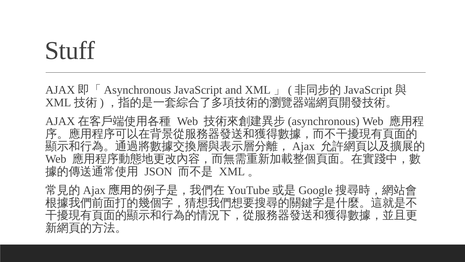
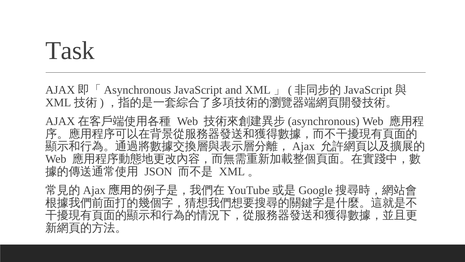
Stuff: Stuff -> Task
